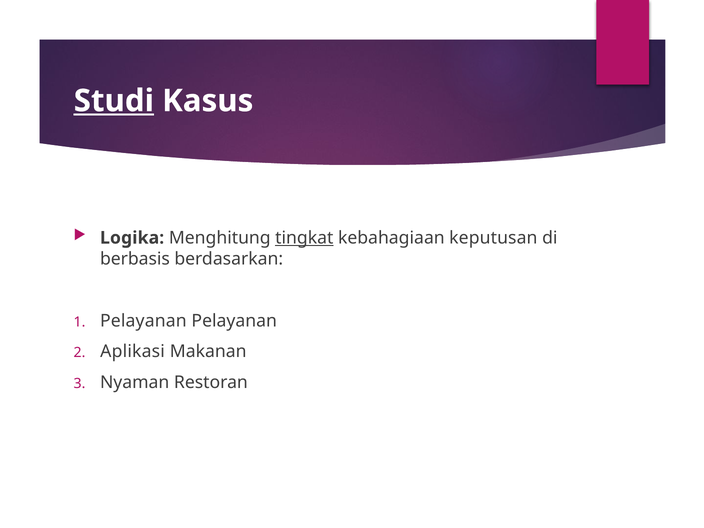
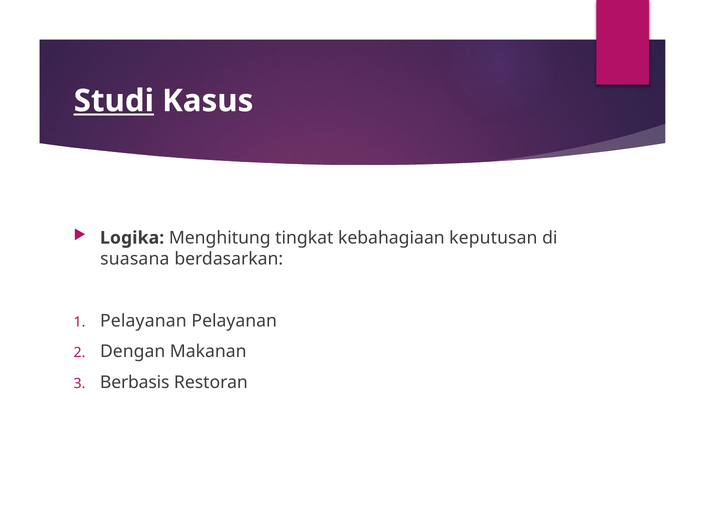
tingkat underline: present -> none
berbasis: berbasis -> suasana
Aplikasi: Aplikasi -> Dengan
Nyaman: Nyaman -> Berbasis
